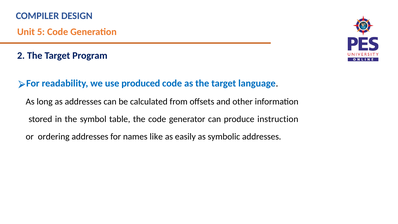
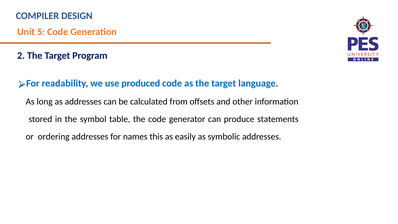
instruction: instruction -> statements
like: like -> this
